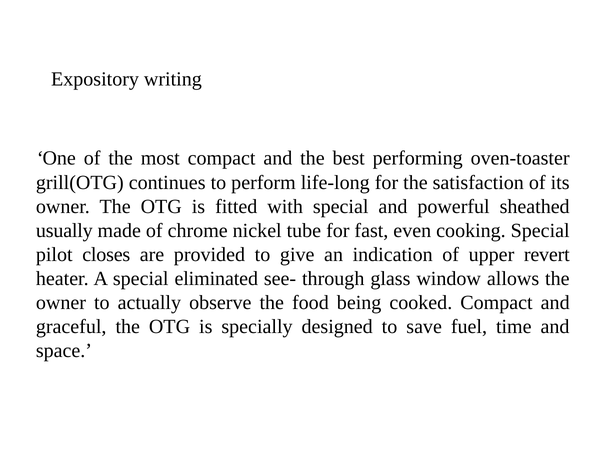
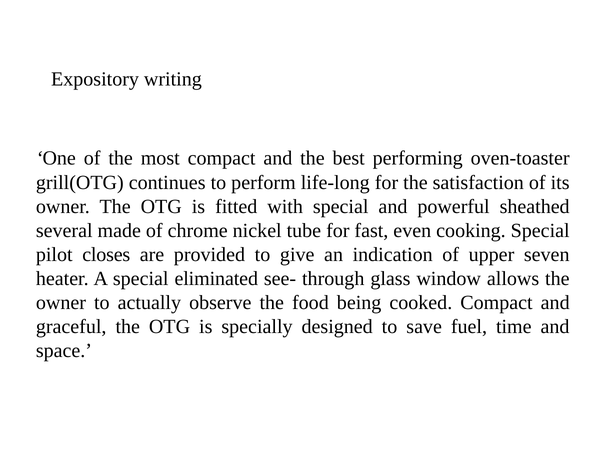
usually: usually -> several
revert: revert -> seven
